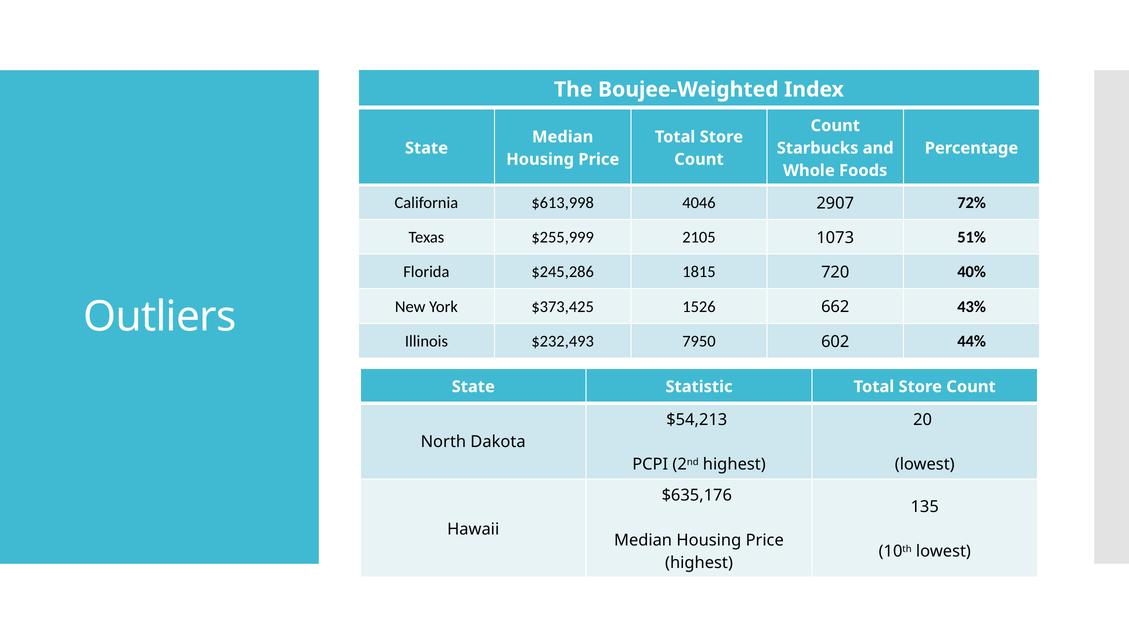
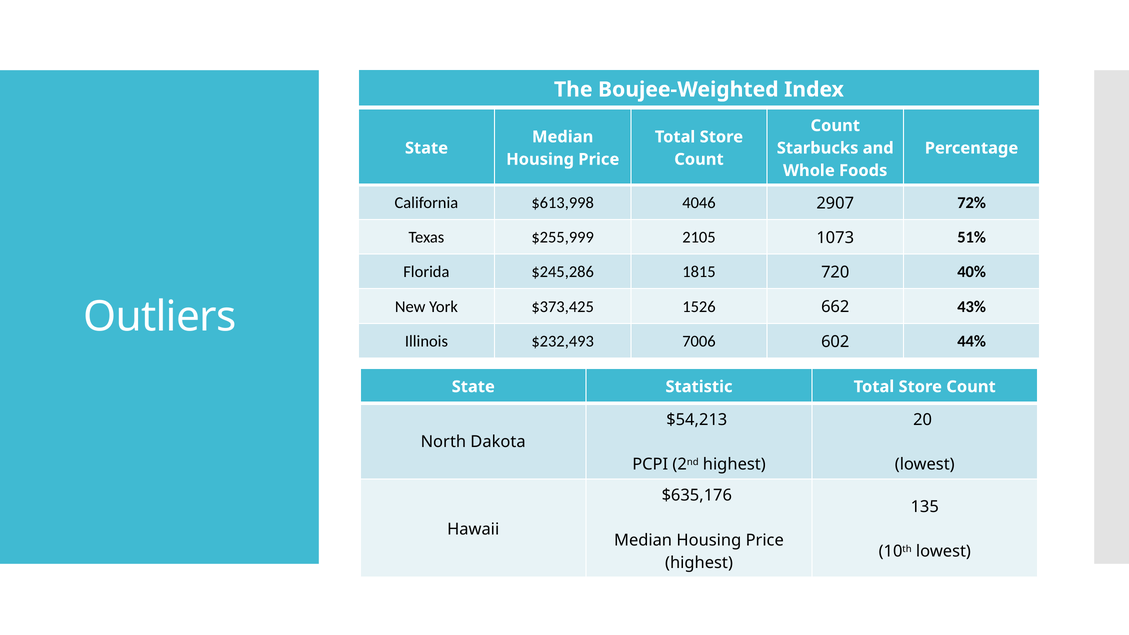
7950: 7950 -> 7006
